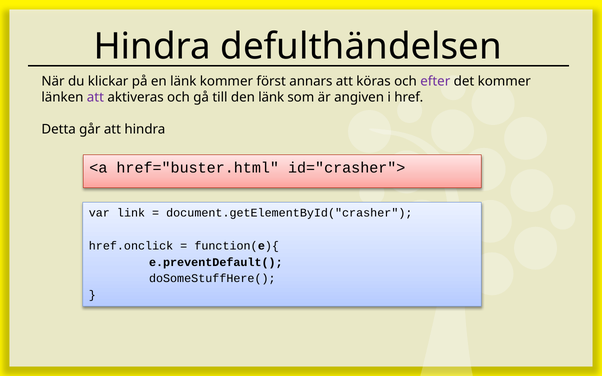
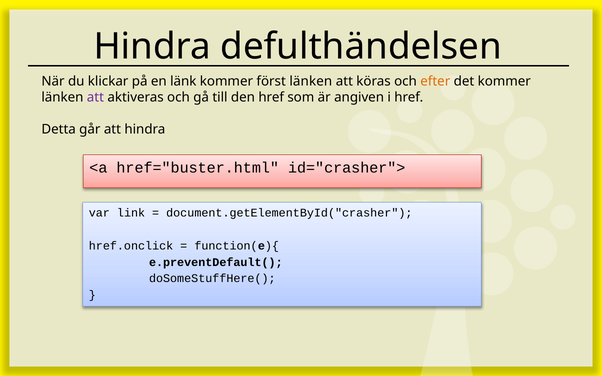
först annars: annars -> länken
efter colour: purple -> orange
den länk: länk -> href
